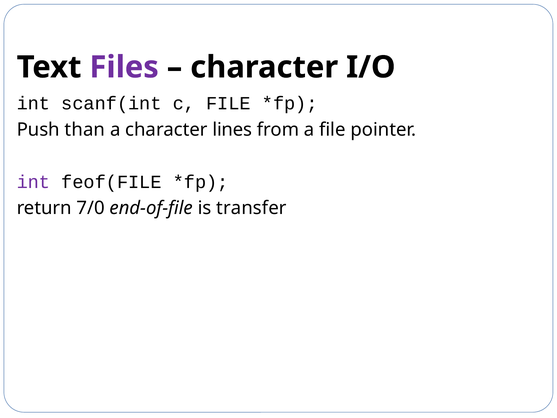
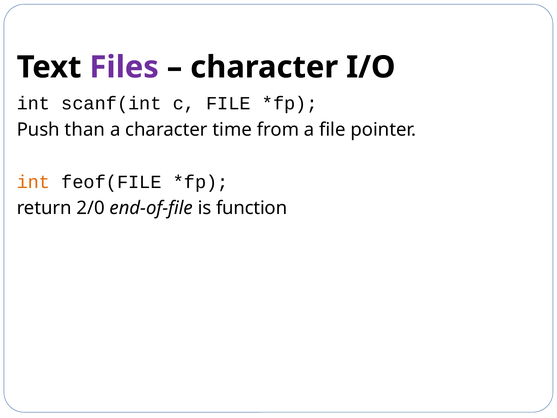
lines: lines -> time
int at (33, 182) colour: purple -> orange
7/0: 7/0 -> 2/0
transfer: transfer -> function
